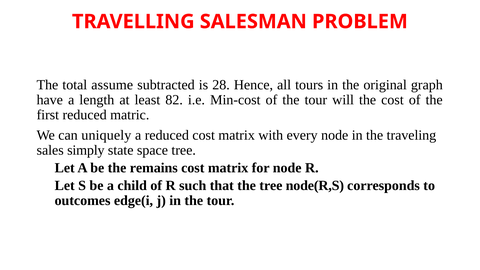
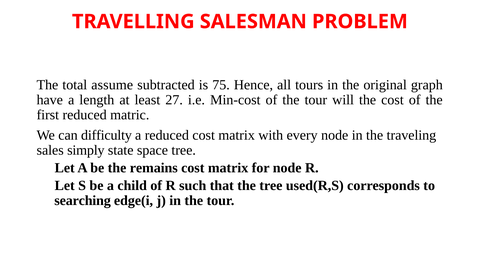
28: 28 -> 75
82: 82 -> 27
uniquely: uniquely -> difficulty
node(R,S: node(R,S -> used(R,S
outcomes: outcomes -> searching
